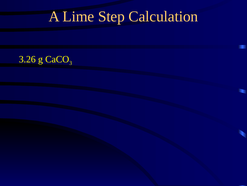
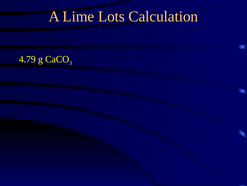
Step: Step -> Lots
3.26: 3.26 -> 4.79
